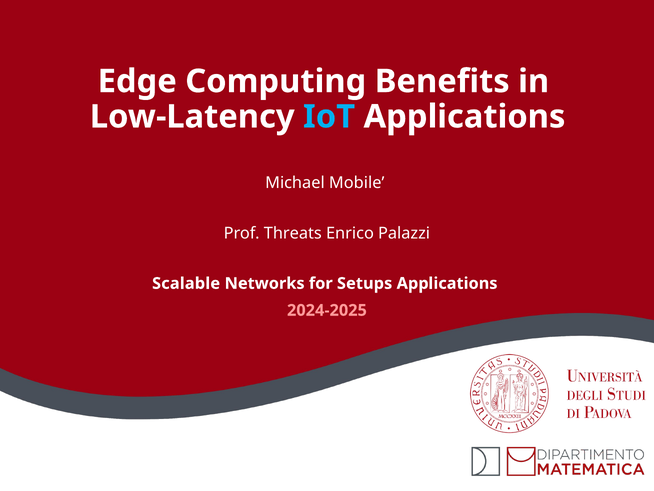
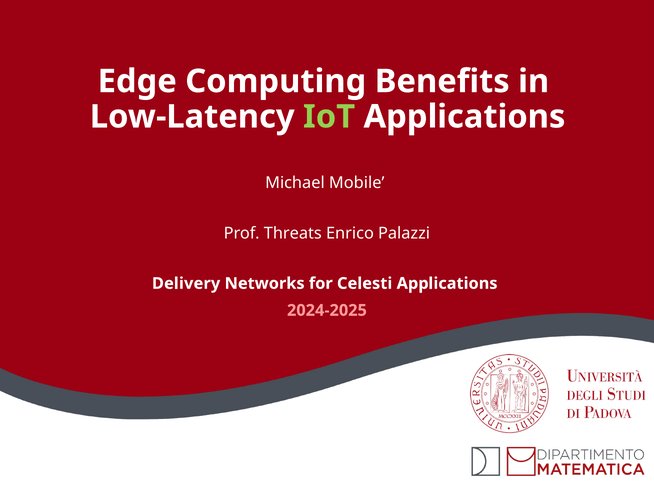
IoT colour: light blue -> light green
Scalable: Scalable -> Delivery
Setups: Setups -> Celesti
